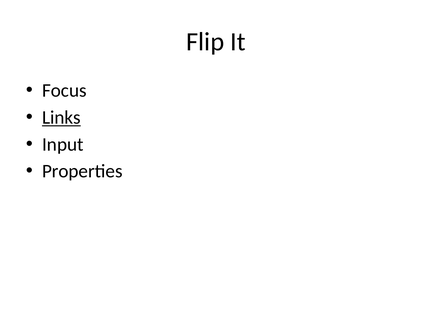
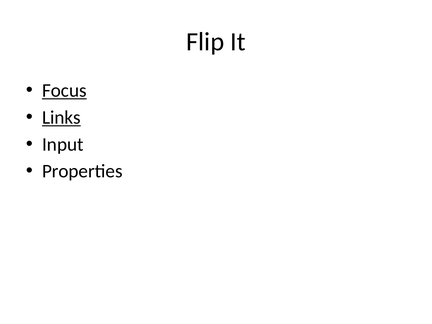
Focus underline: none -> present
